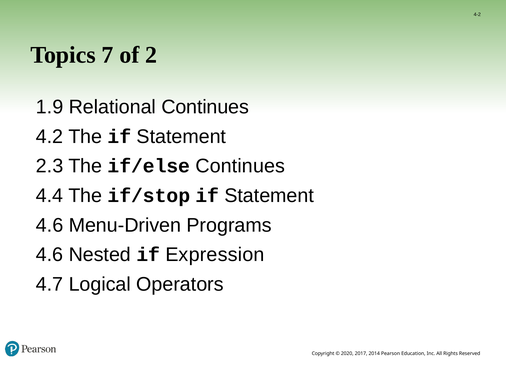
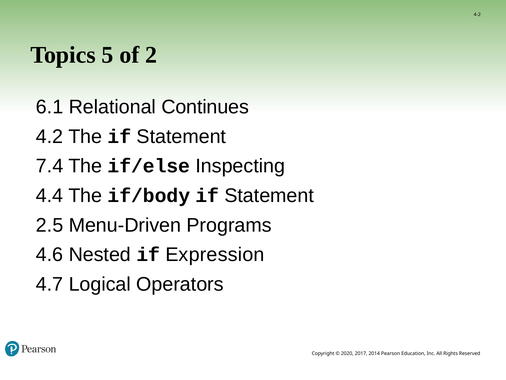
7: 7 -> 5
1.9: 1.9 -> 6.1
2.3: 2.3 -> 7.4
if/else Continues: Continues -> Inspecting
if/stop: if/stop -> if/body
4.6 at (50, 225): 4.6 -> 2.5
